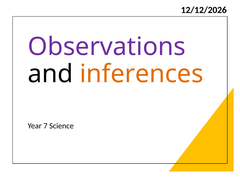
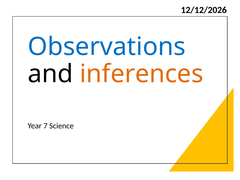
Observations colour: purple -> blue
